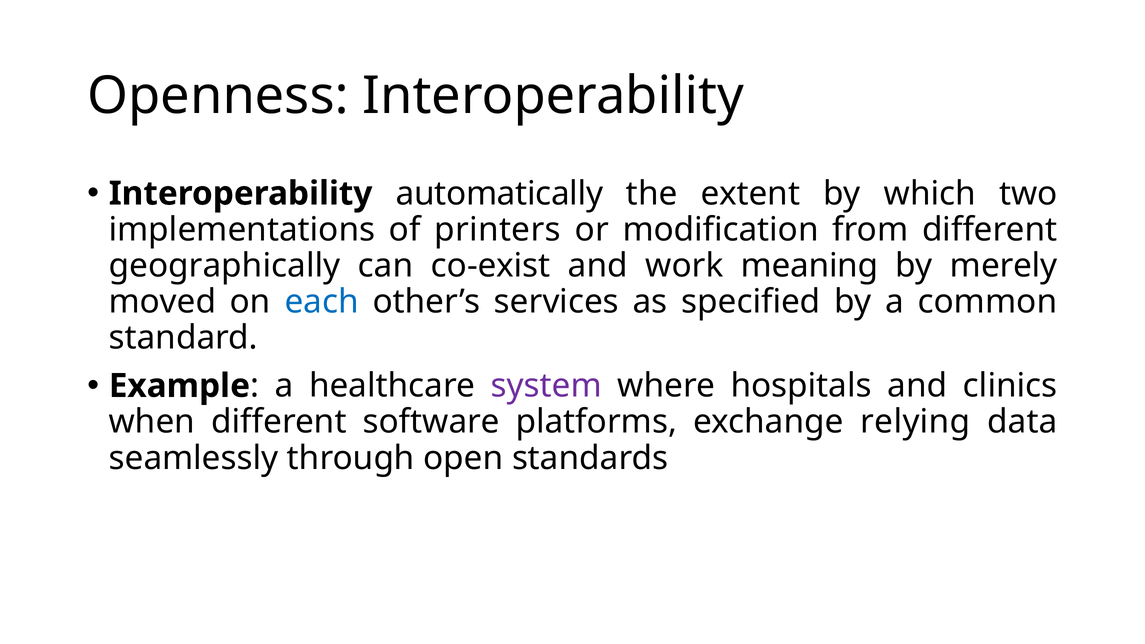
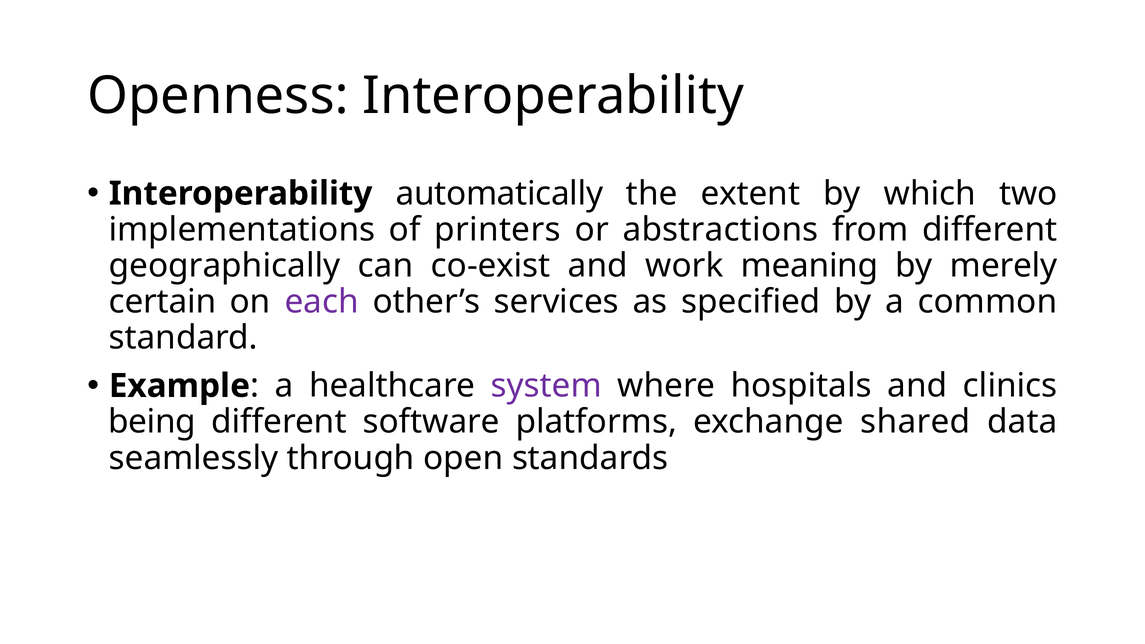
modification: modification -> abstractions
moved: moved -> certain
each colour: blue -> purple
when: when -> being
relying: relying -> shared
